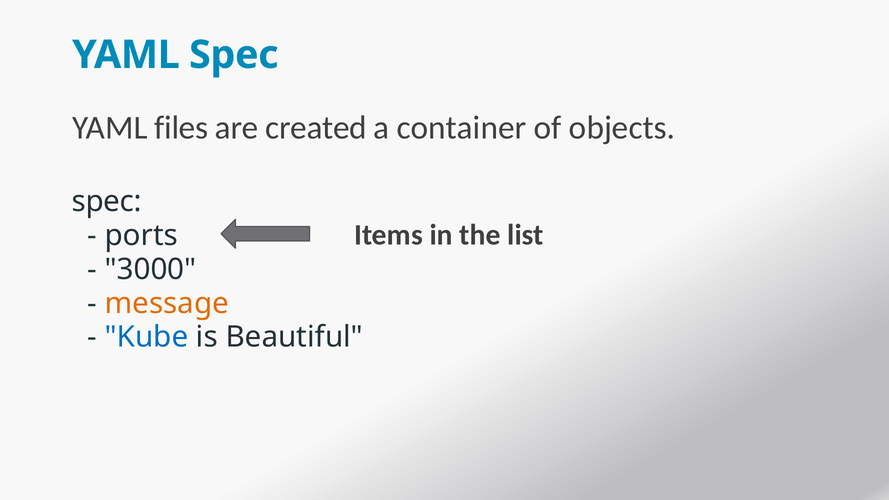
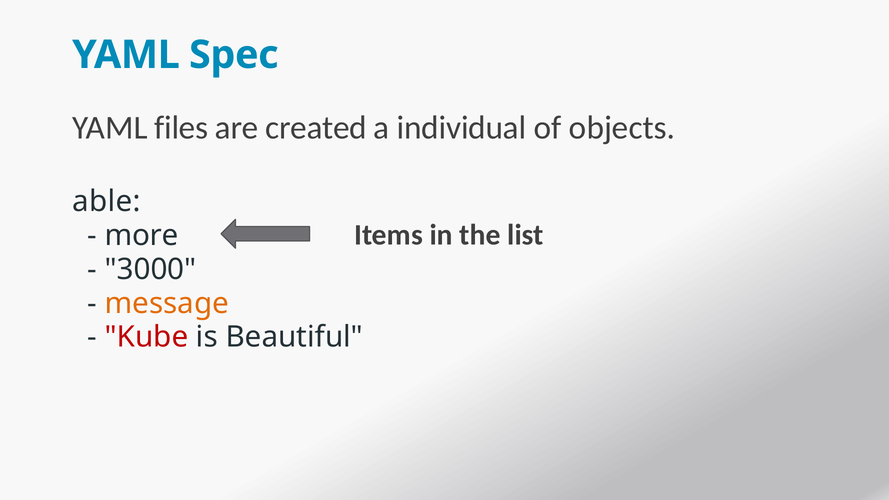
container: container -> individual
spec at (107, 202): spec -> able
ports: ports -> more
Kube colour: blue -> red
